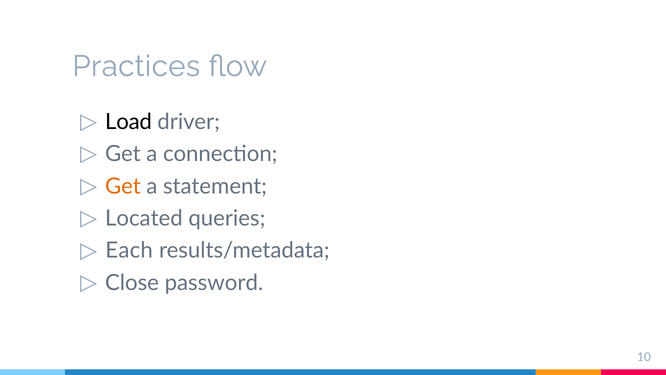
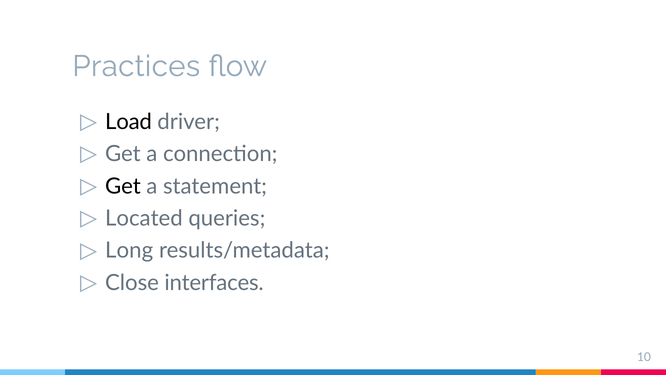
Get at (123, 186) colour: orange -> black
Each: Each -> Long
password: password -> interfaces
